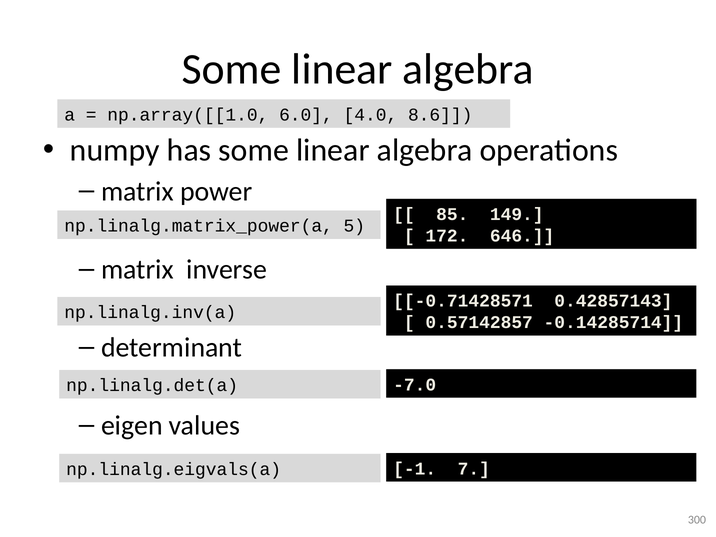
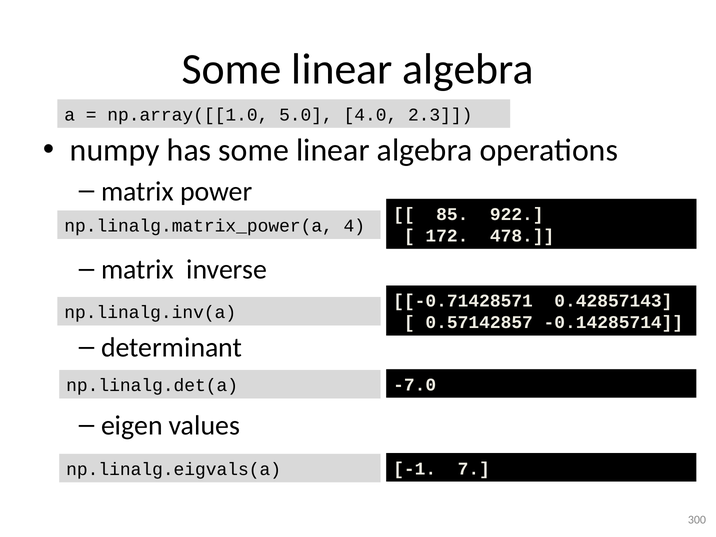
6.0: 6.0 -> 5.0
8.6: 8.6 -> 2.3
149: 149 -> 922
5: 5 -> 4
646: 646 -> 478
